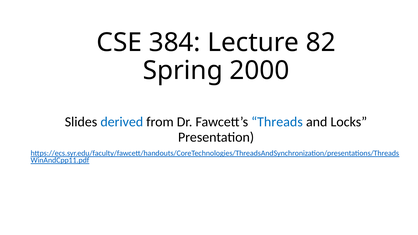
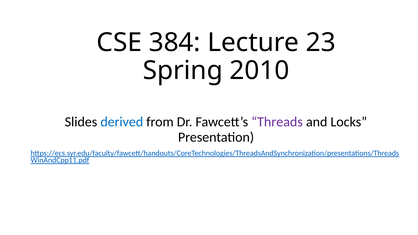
82: 82 -> 23
2000: 2000 -> 2010
Threads colour: blue -> purple
